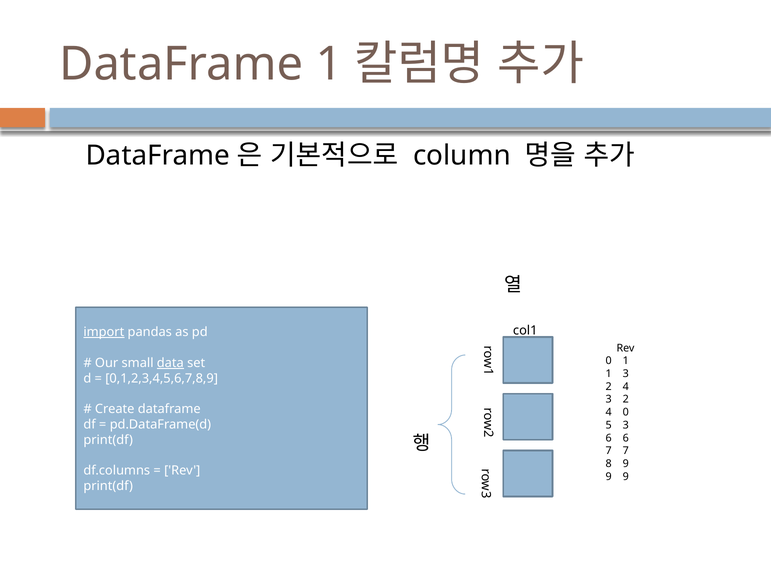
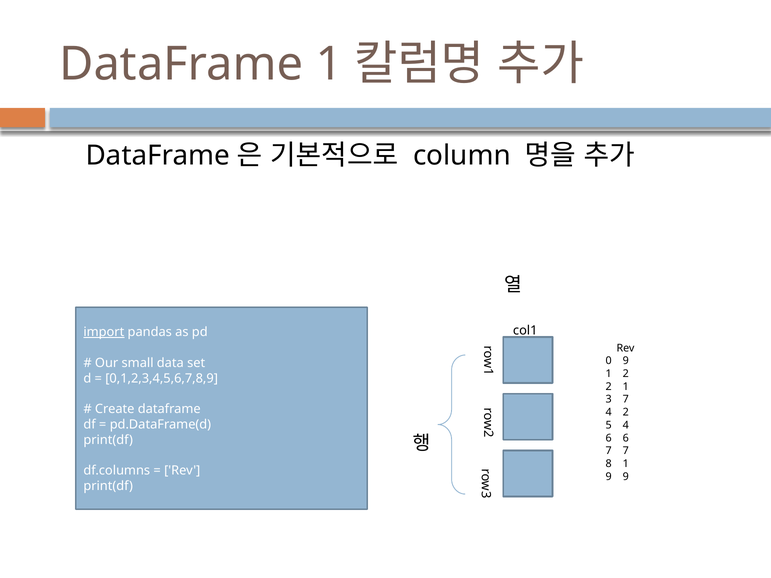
0 1: 1 -> 9
data underline: present -> none
1 3: 3 -> 2
4 at (626, 387): 4 -> 1
2 at (626, 400): 2 -> 7
4 0: 0 -> 2
5 3: 3 -> 4
8 9: 9 -> 1
